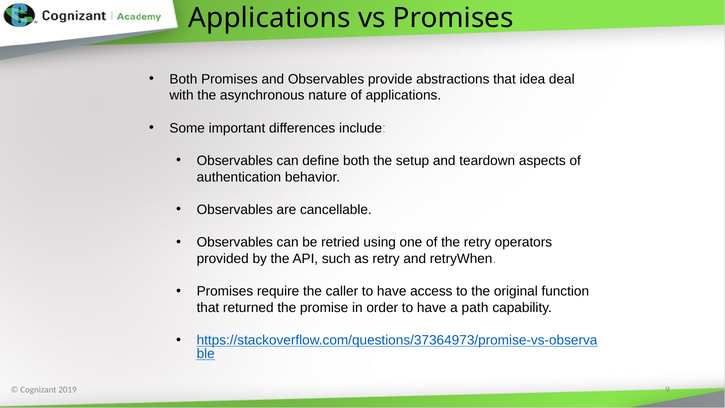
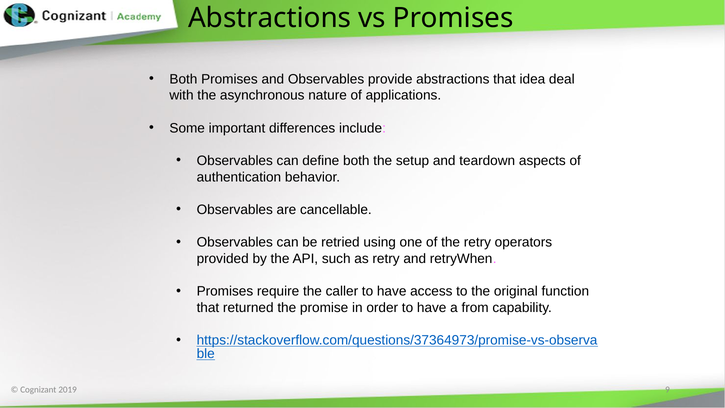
Applications at (269, 18): Applications -> Abstractions
path: path -> from
